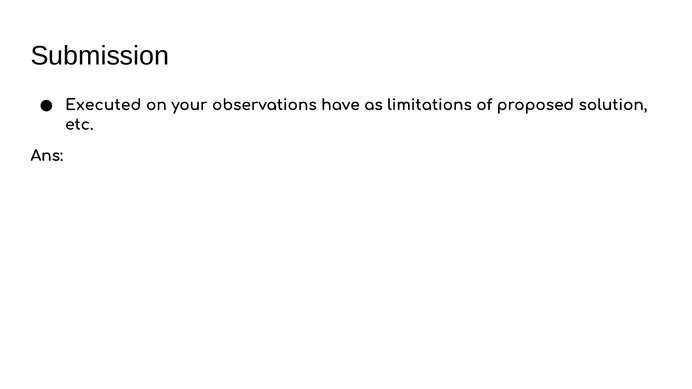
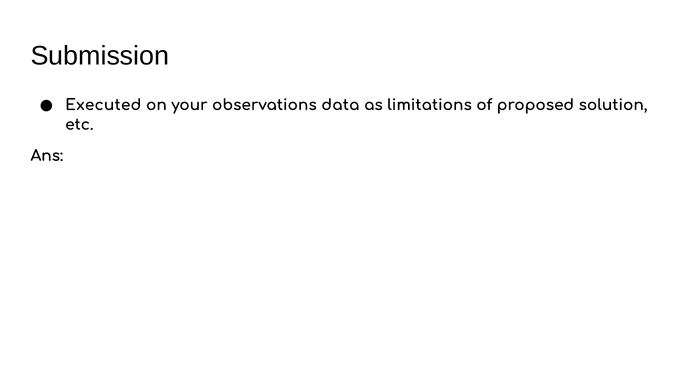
have: have -> data
